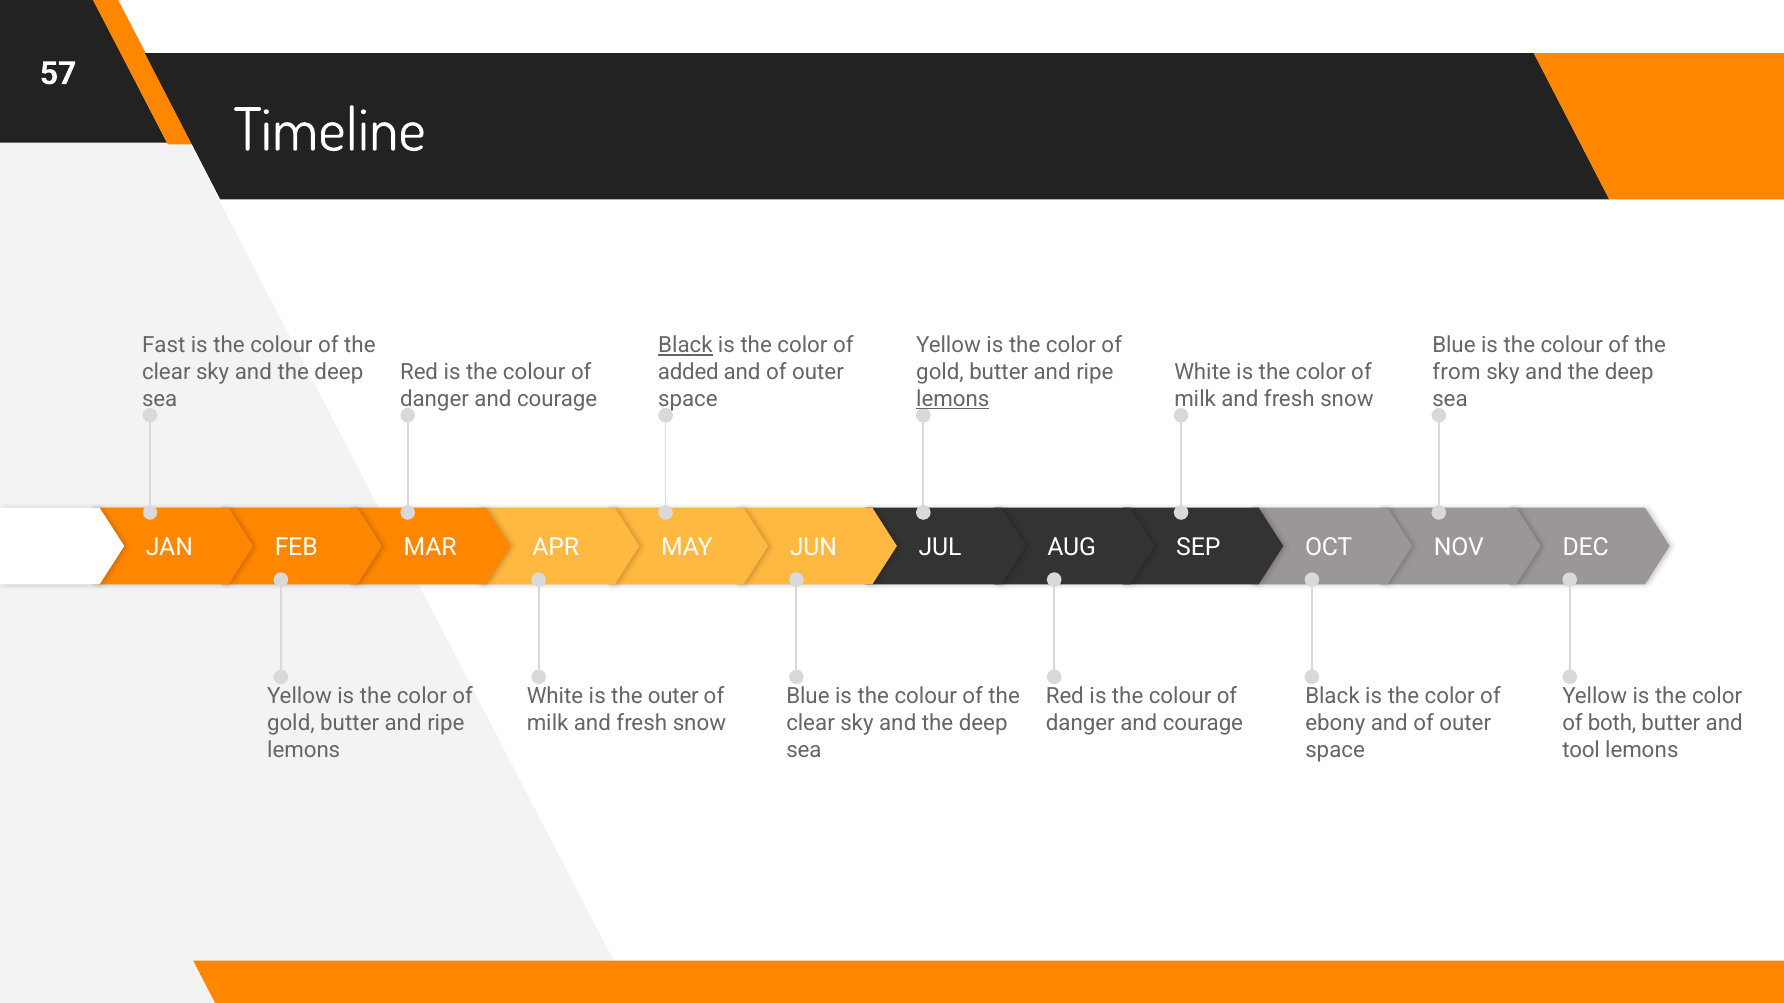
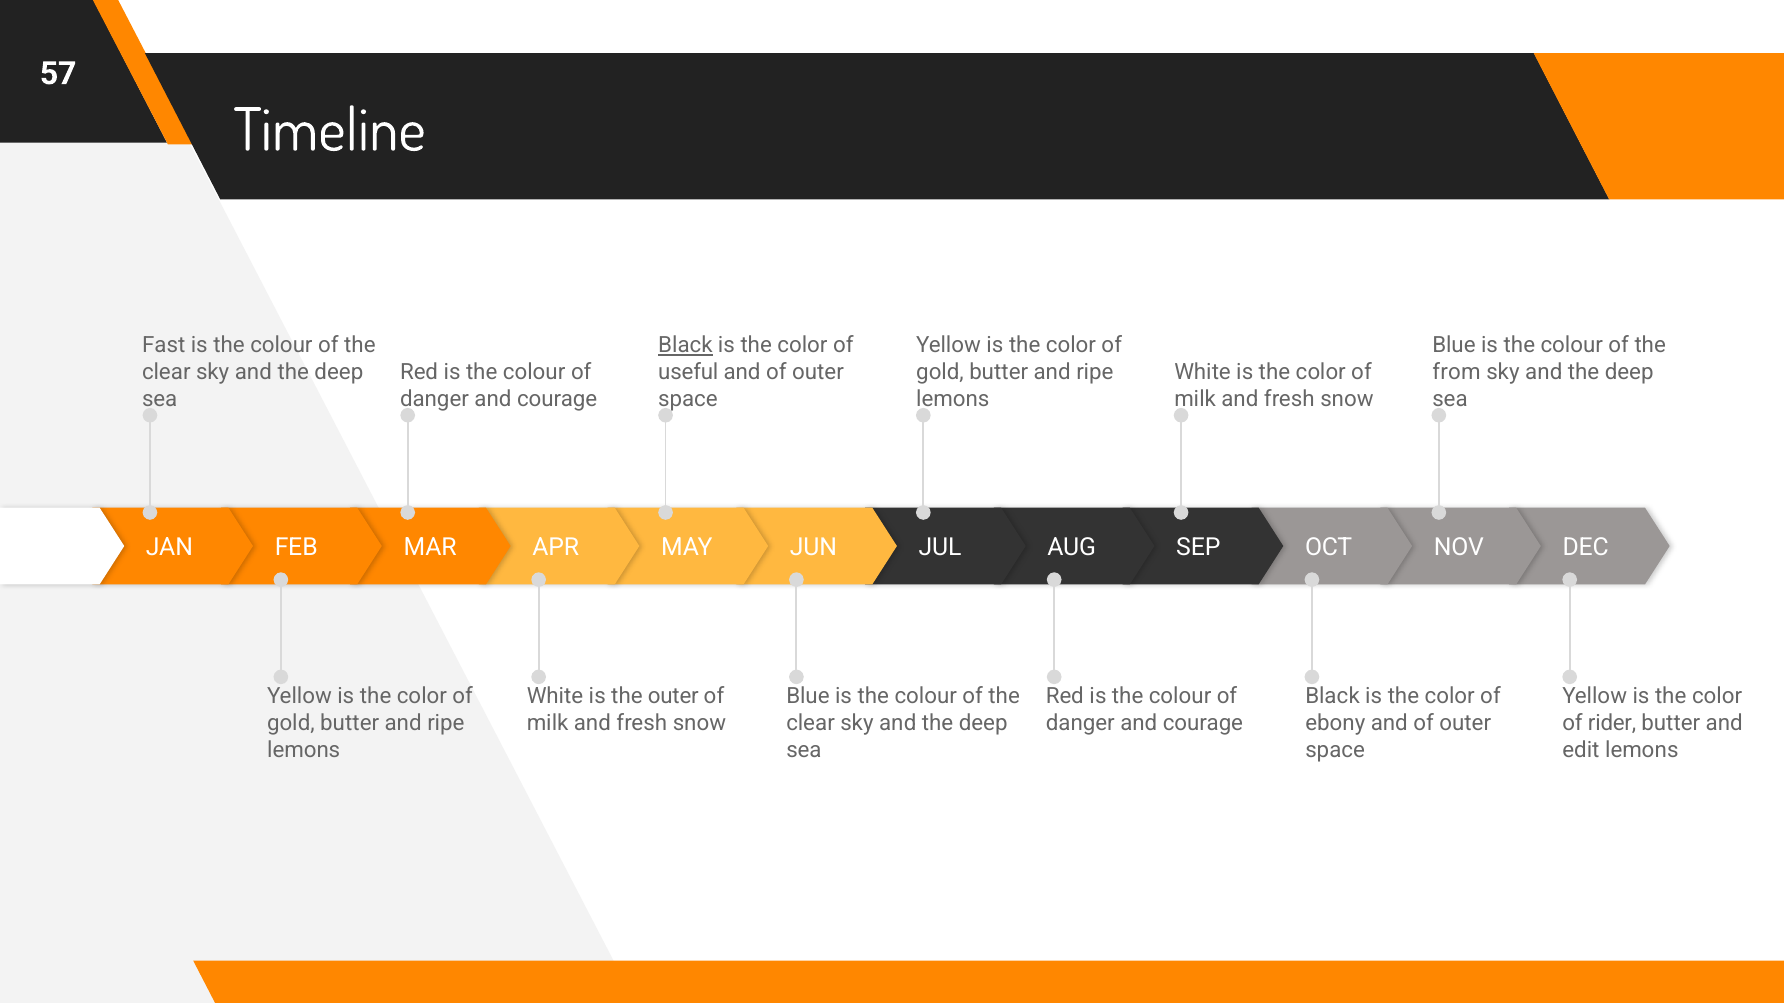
added: added -> useful
lemons at (953, 399) underline: present -> none
both: both -> rider
tool: tool -> edit
